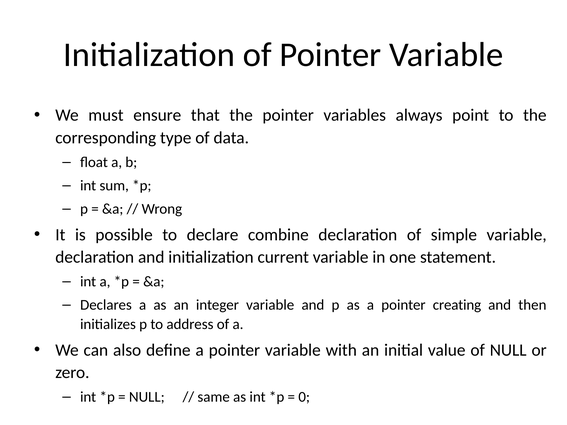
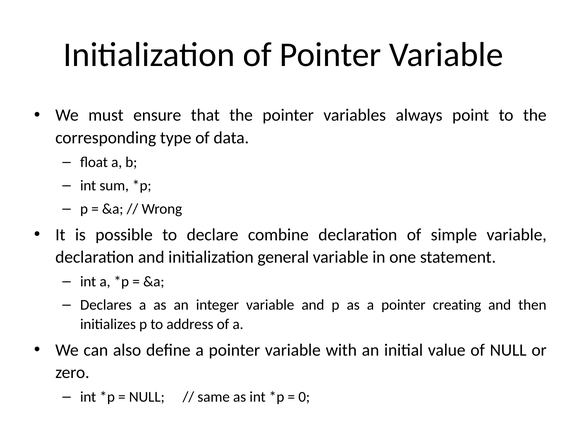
current: current -> general
